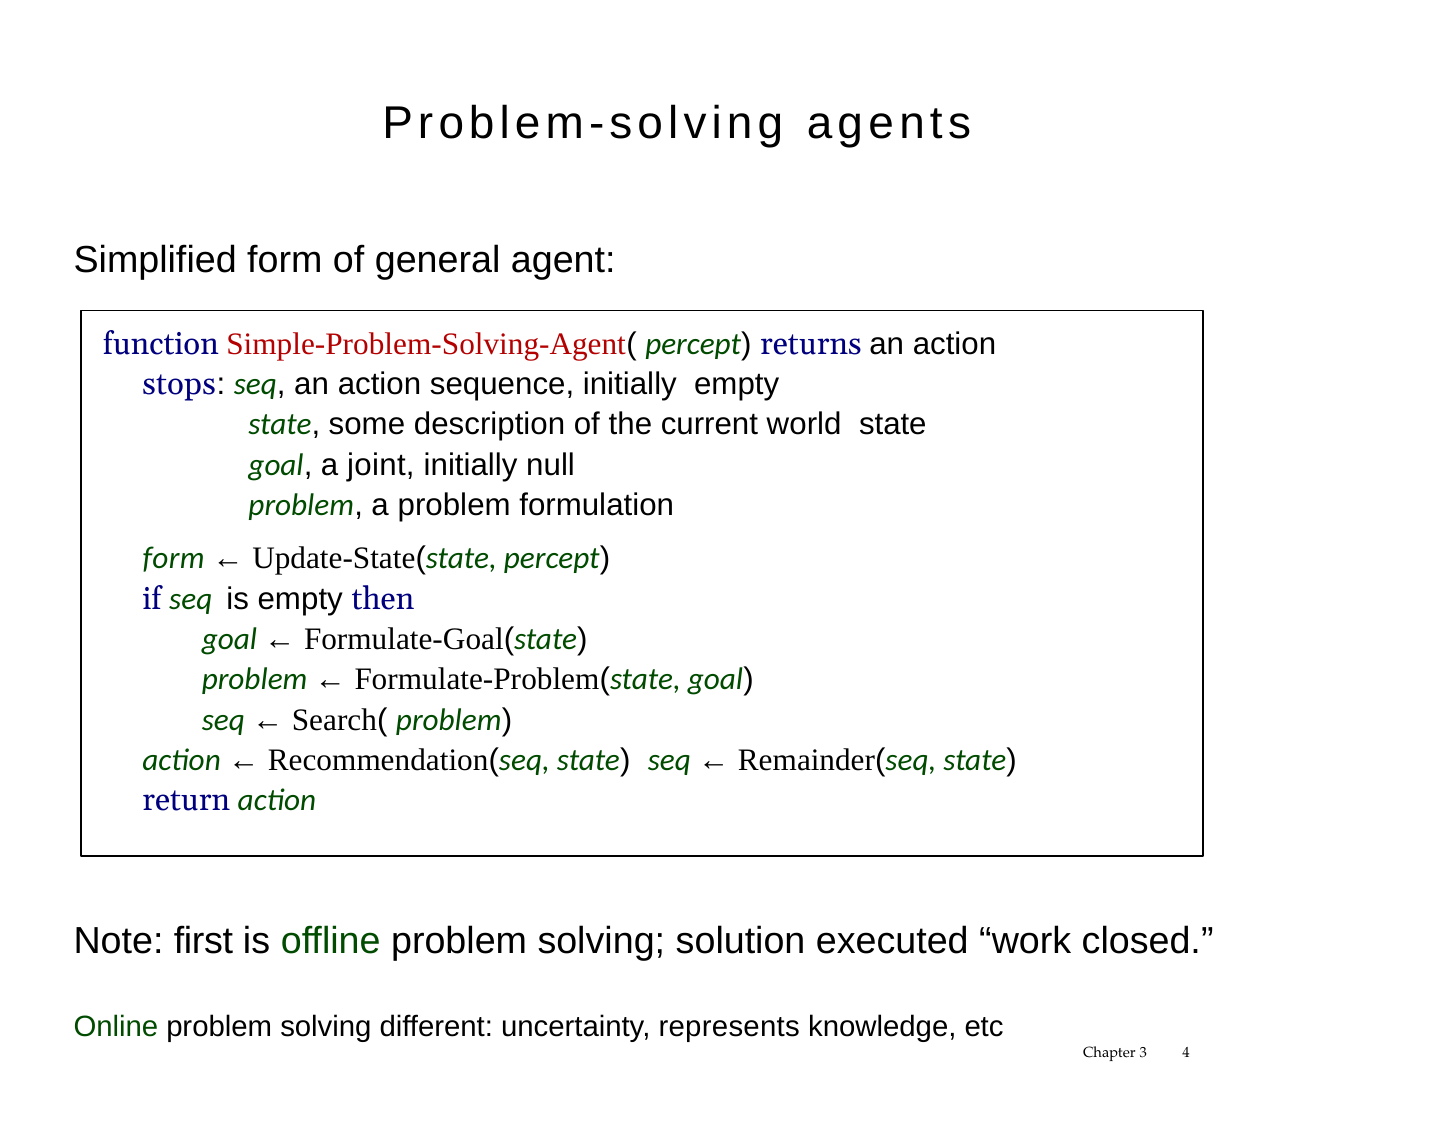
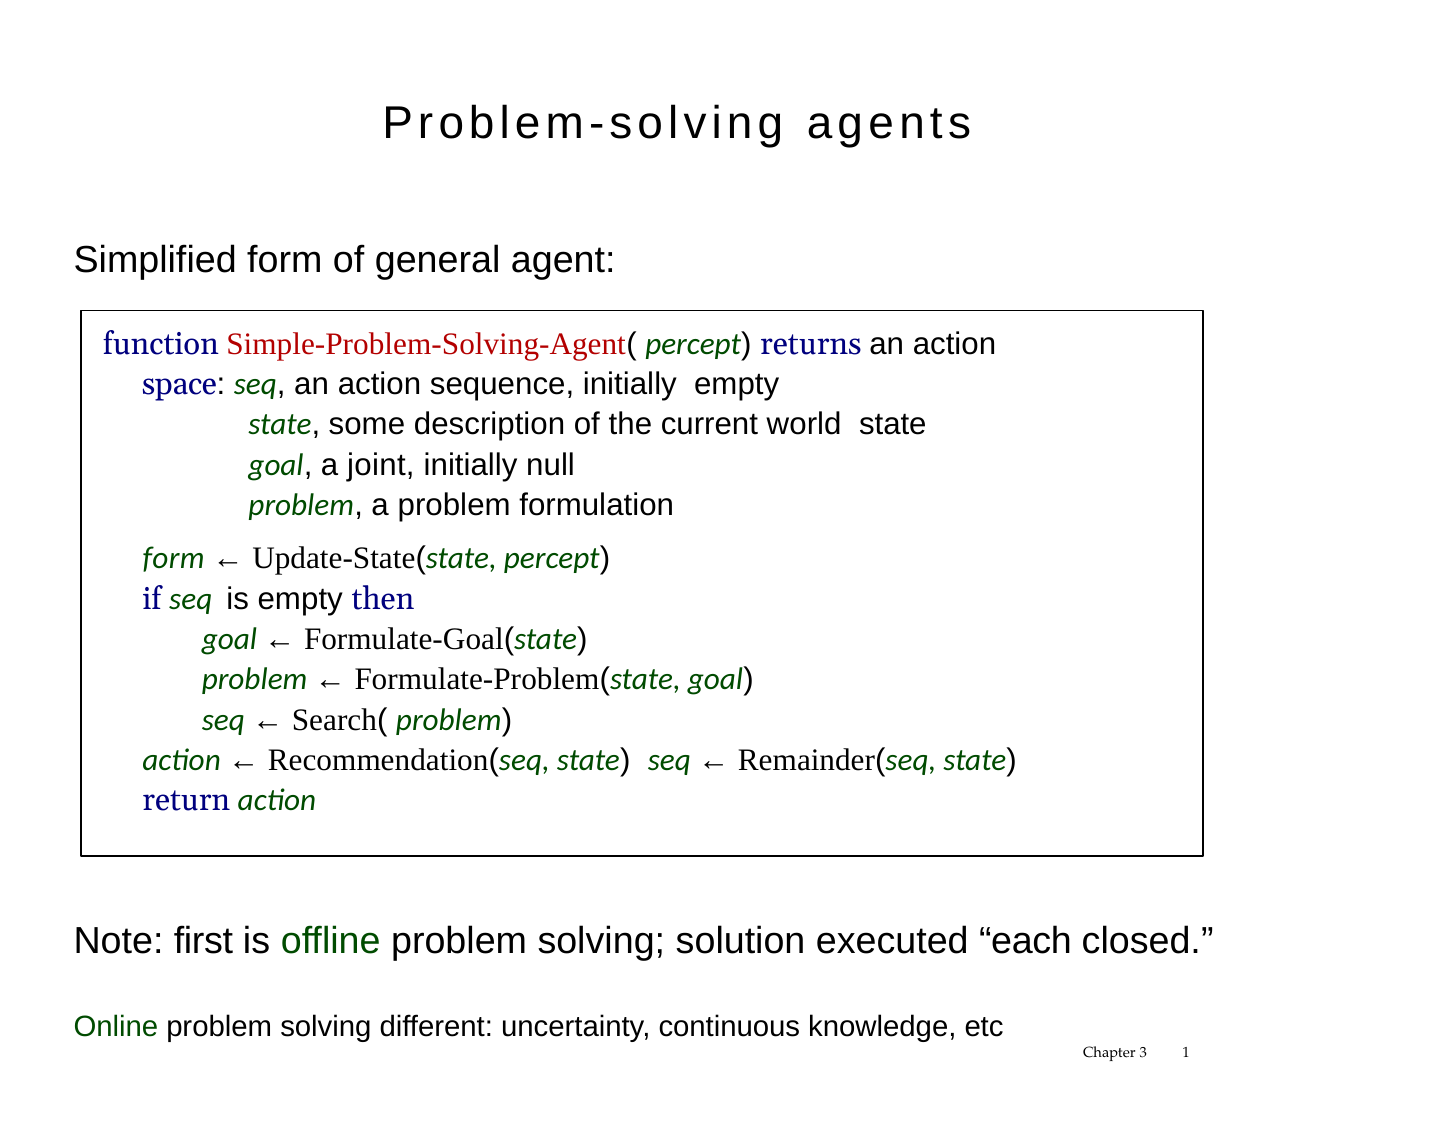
stops: stops -> space
work: work -> each
represents: represents -> continuous
4: 4 -> 1
